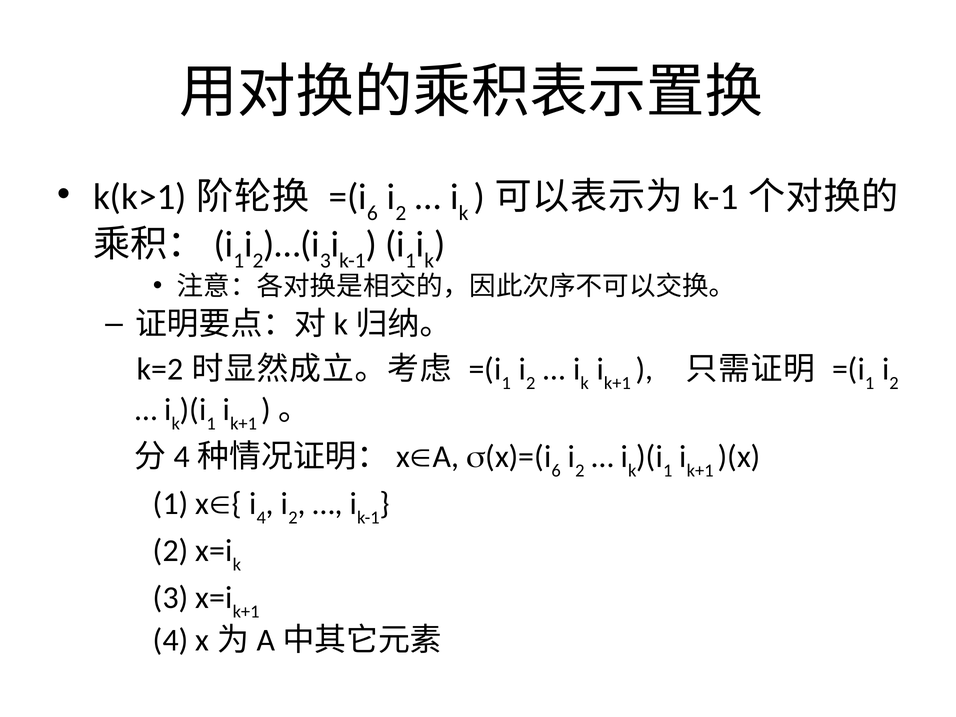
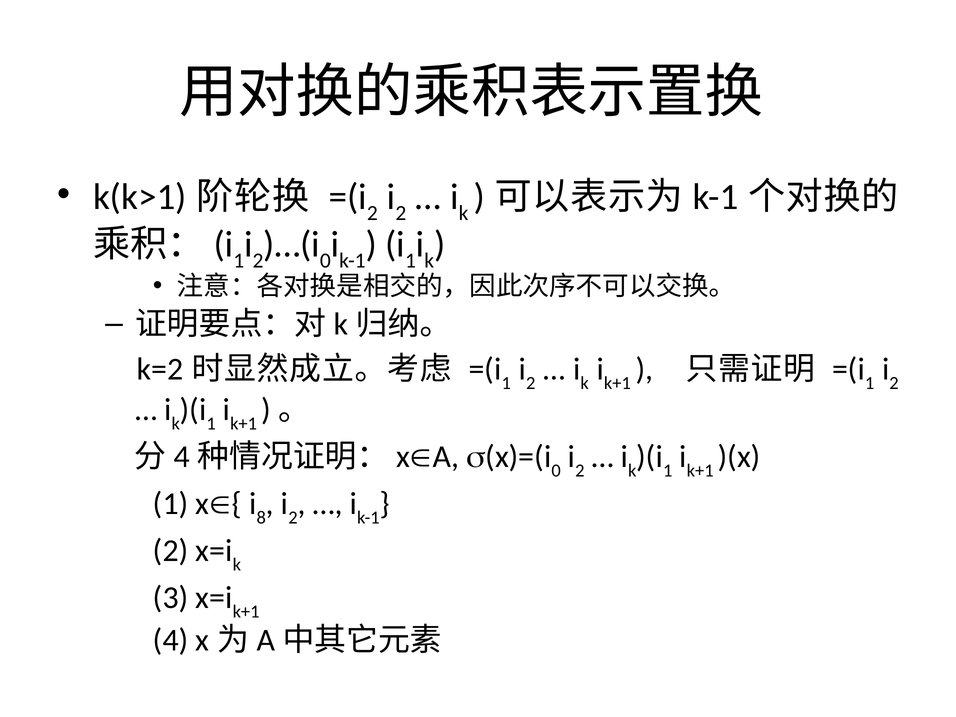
6 at (372, 213): 6 -> 2
3 at (325, 261): 3 -> 0
6 at (556, 471): 6 -> 0
4 at (261, 518): 4 -> 8
